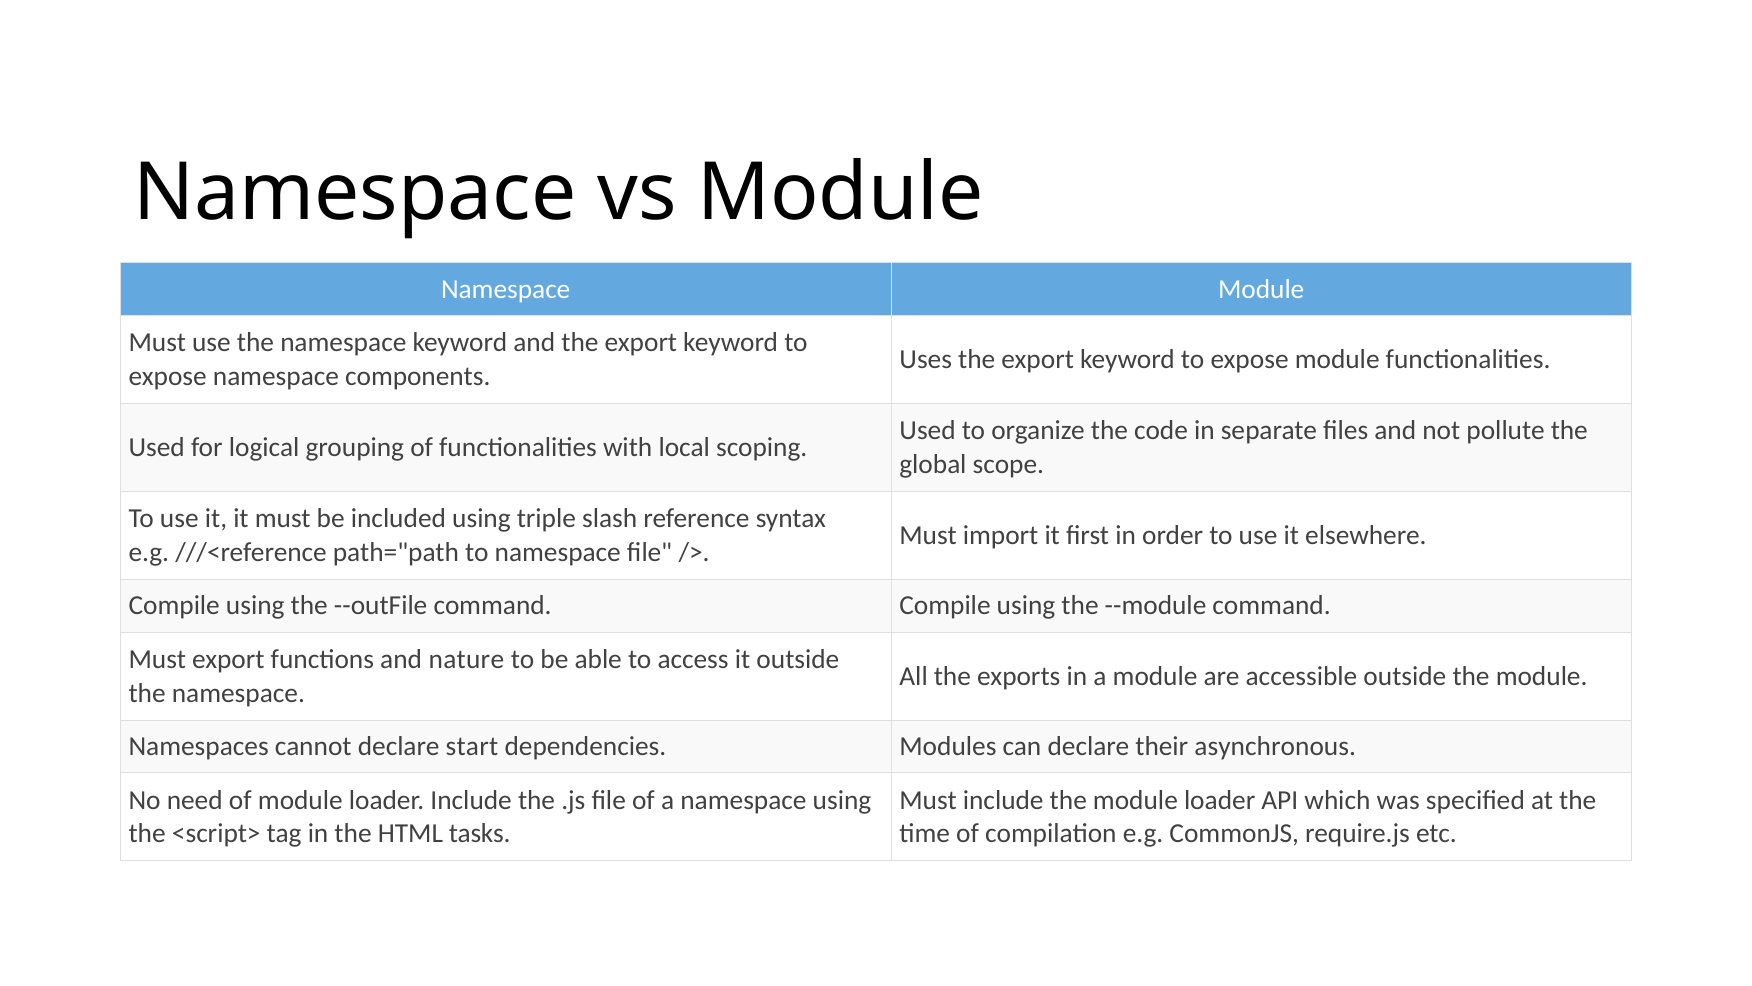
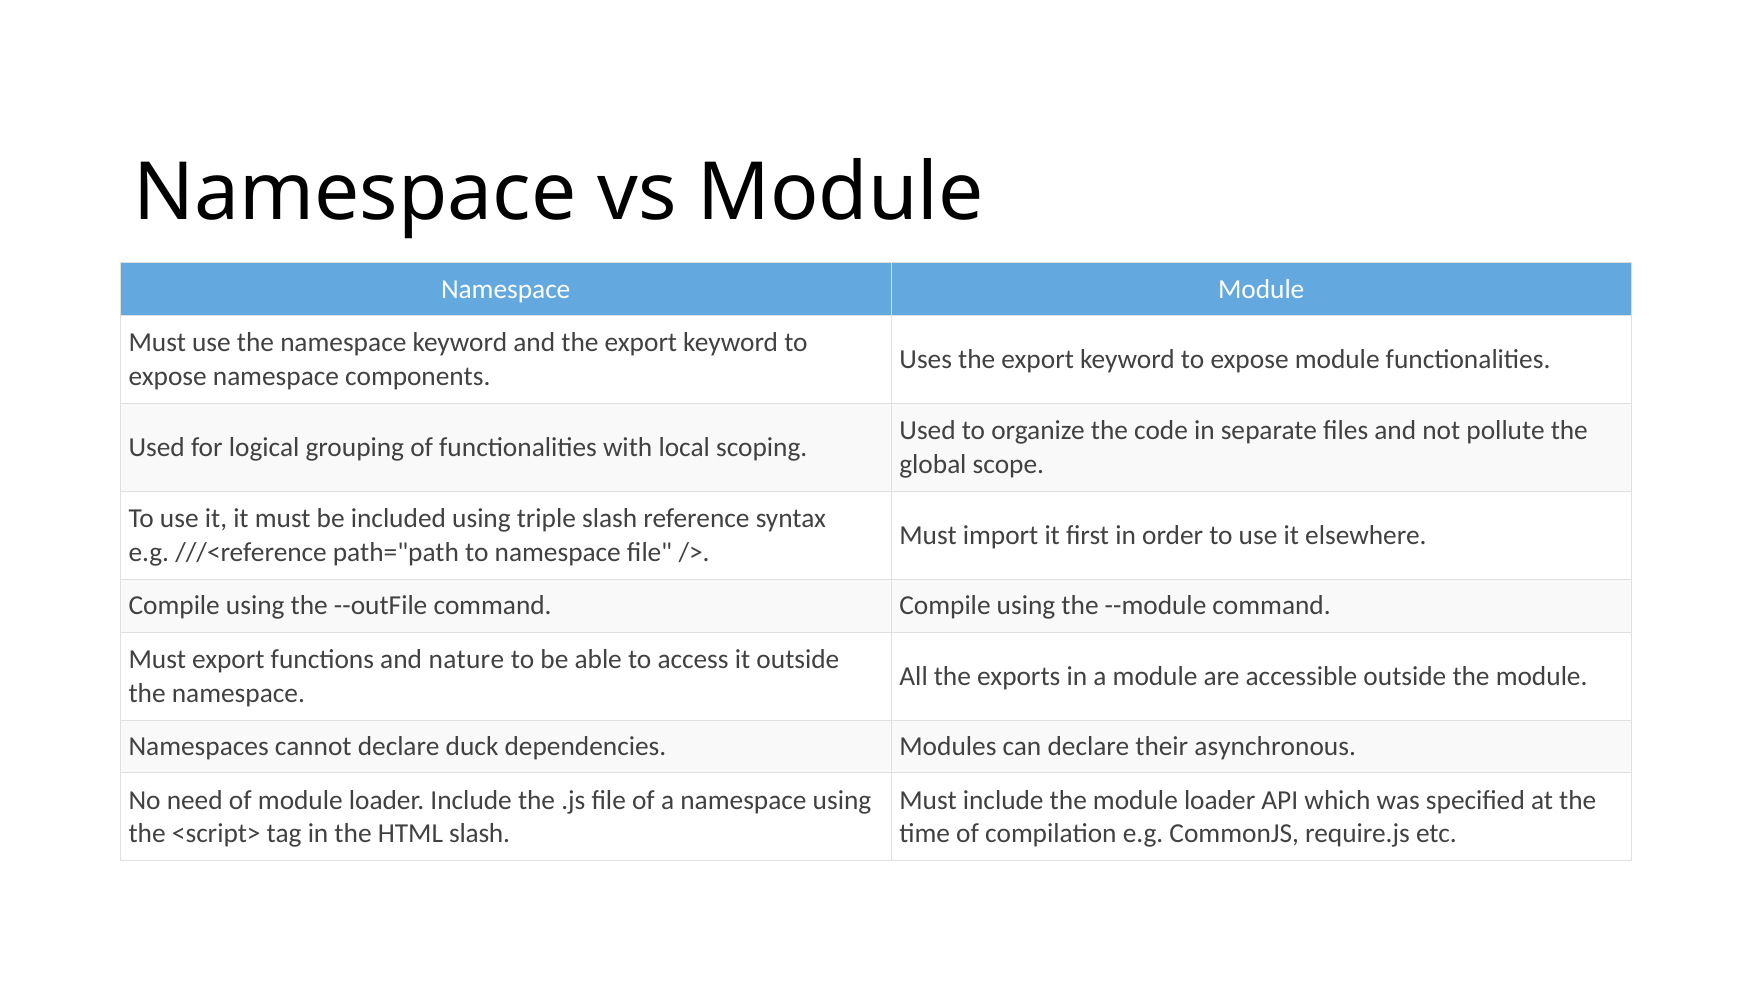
start: start -> duck
HTML tasks: tasks -> slash
